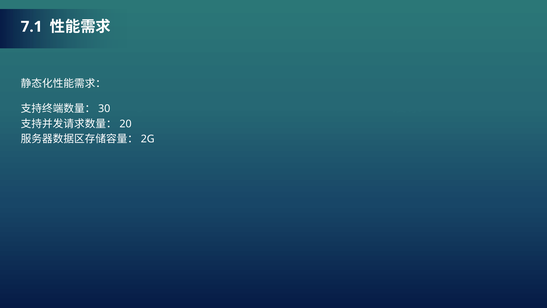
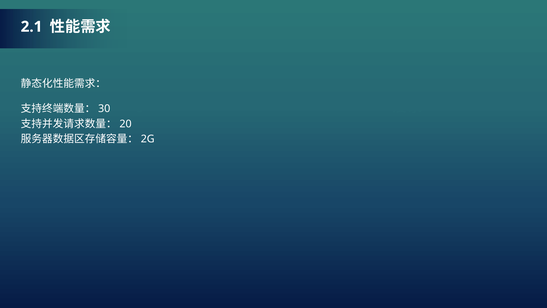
7.1: 7.1 -> 2.1
